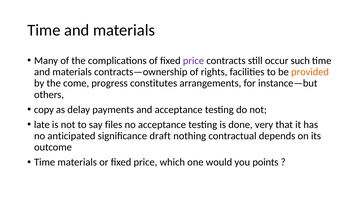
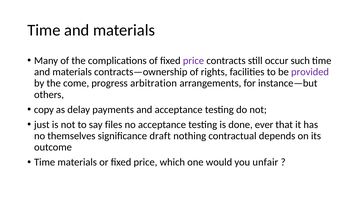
provided colour: orange -> purple
constitutes: constitutes -> arbitration
late: late -> just
very: very -> ever
anticipated: anticipated -> themselves
points: points -> unfair
